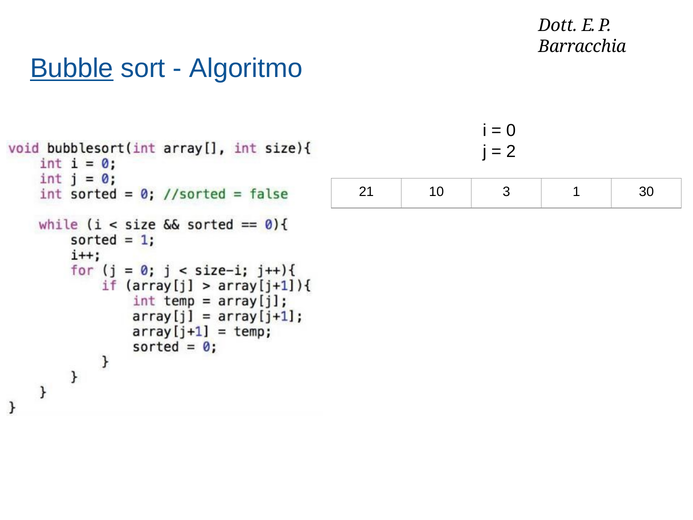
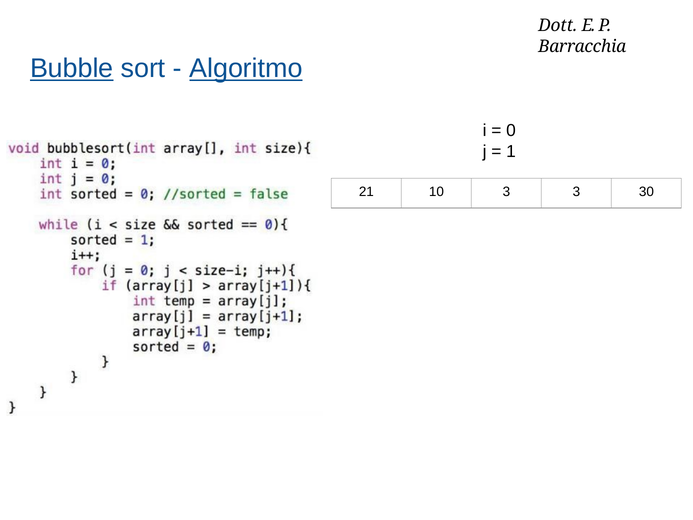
Algoritmo underline: none -> present
2: 2 -> 1
3 1: 1 -> 3
